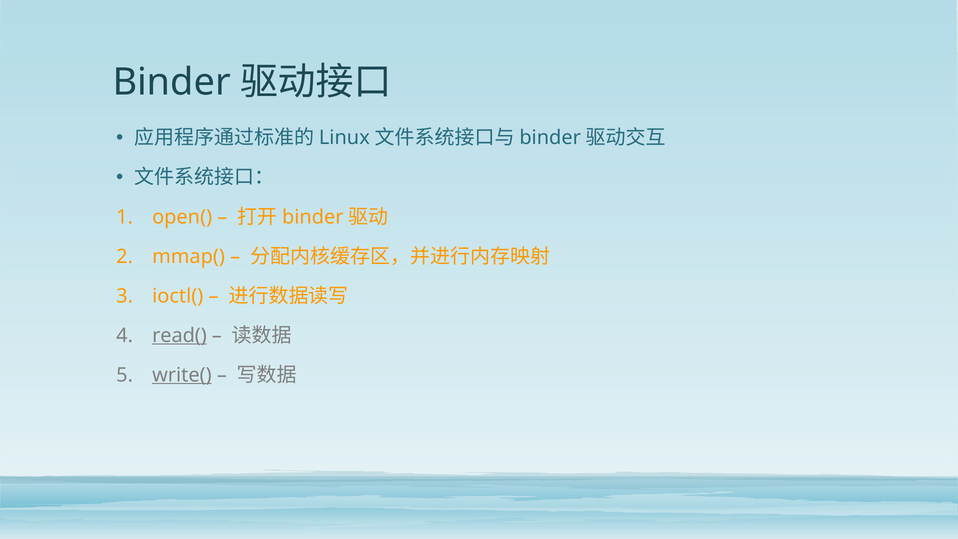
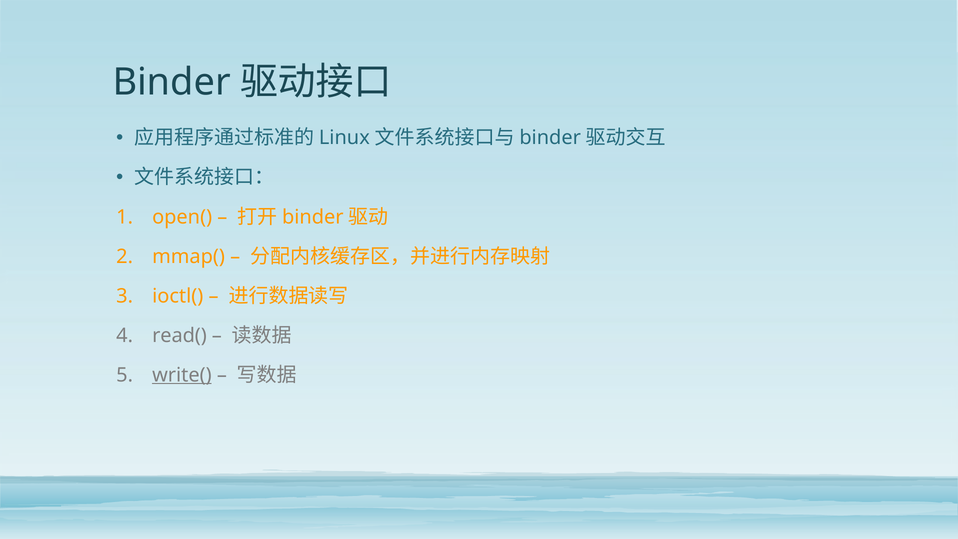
read( underline: present -> none
